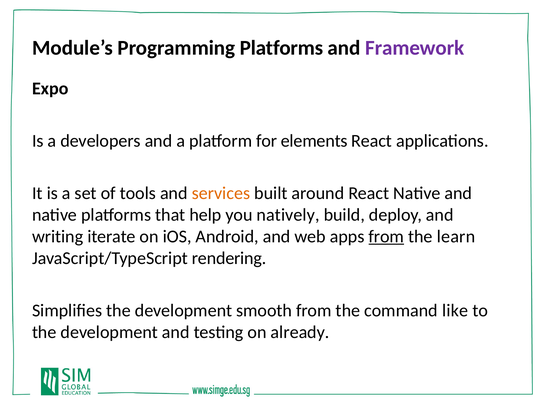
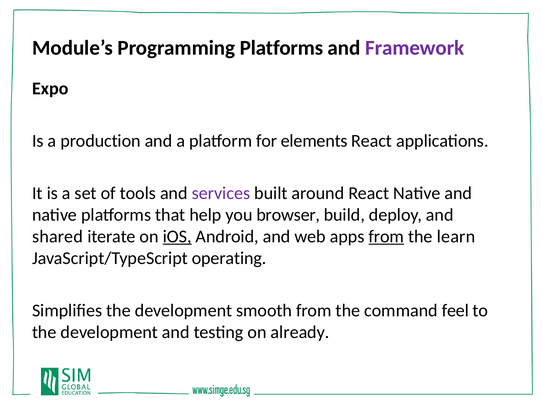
developers: developers -> production
services colour: orange -> purple
natively: natively -> browser
writing: writing -> shared
iOS underline: none -> present
rendering: rendering -> operating
like: like -> feel
